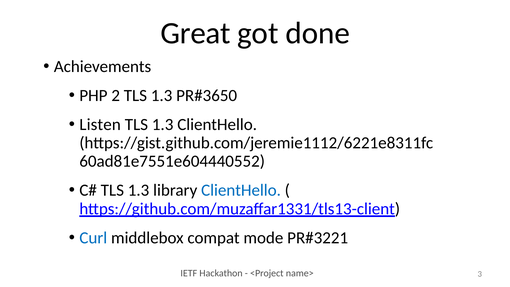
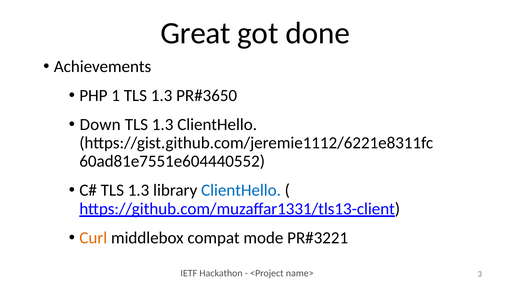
2: 2 -> 1
Listen: Listen -> Down
Curl colour: blue -> orange
